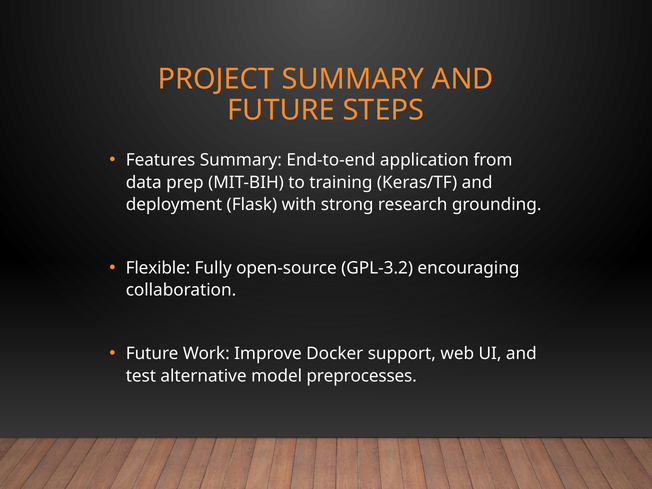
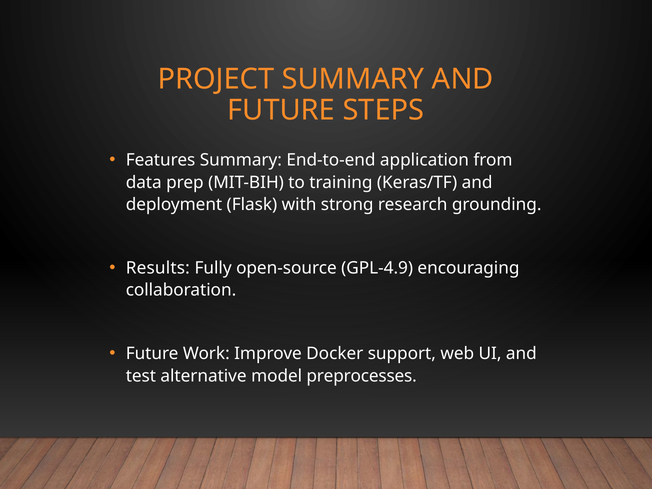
Flexible: Flexible -> Results
GPL-3.2: GPL-3.2 -> GPL-4.9
